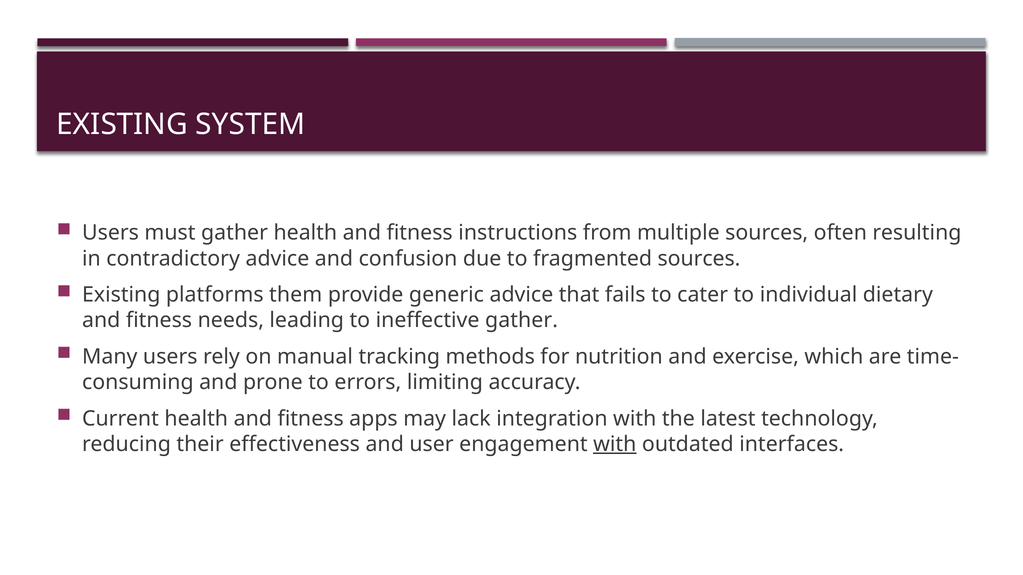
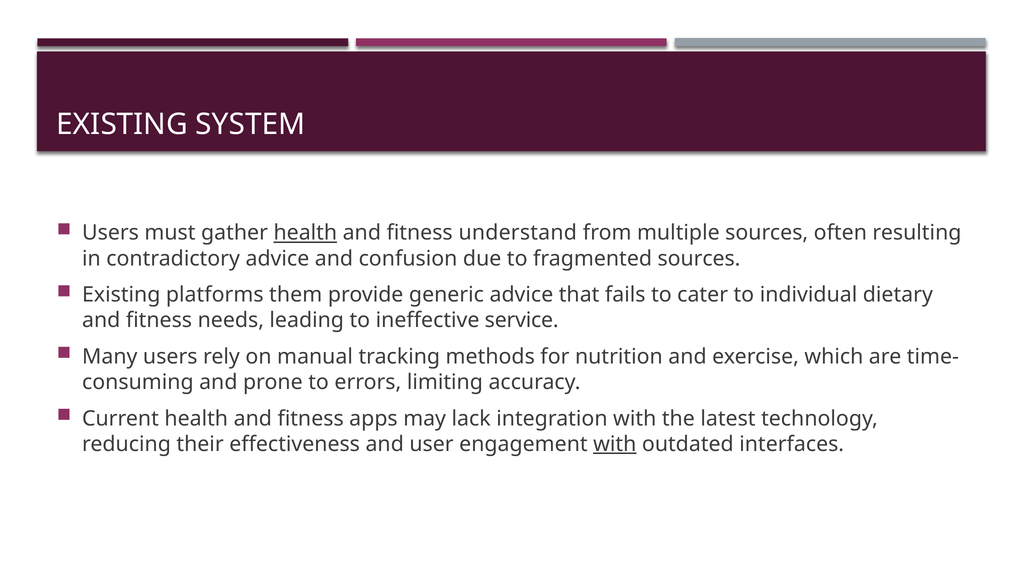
health at (305, 233) underline: none -> present
instructions: instructions -> understand
ineffective gather: gather -> service
